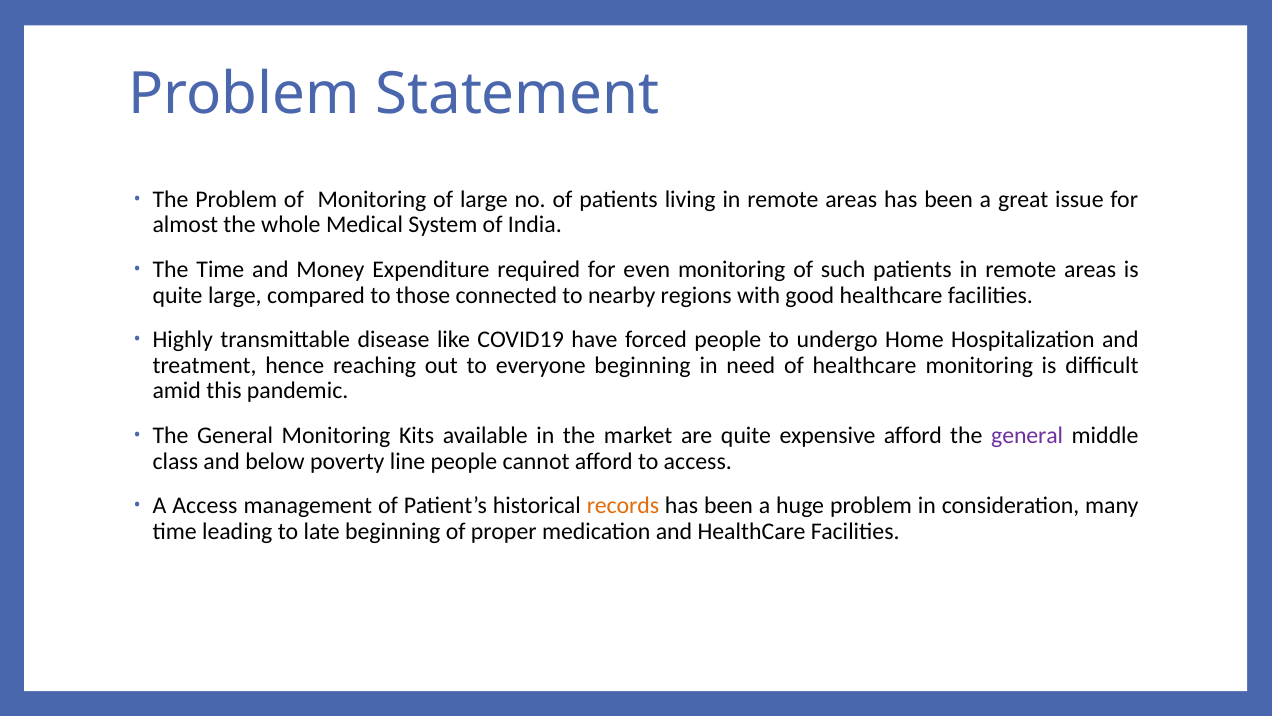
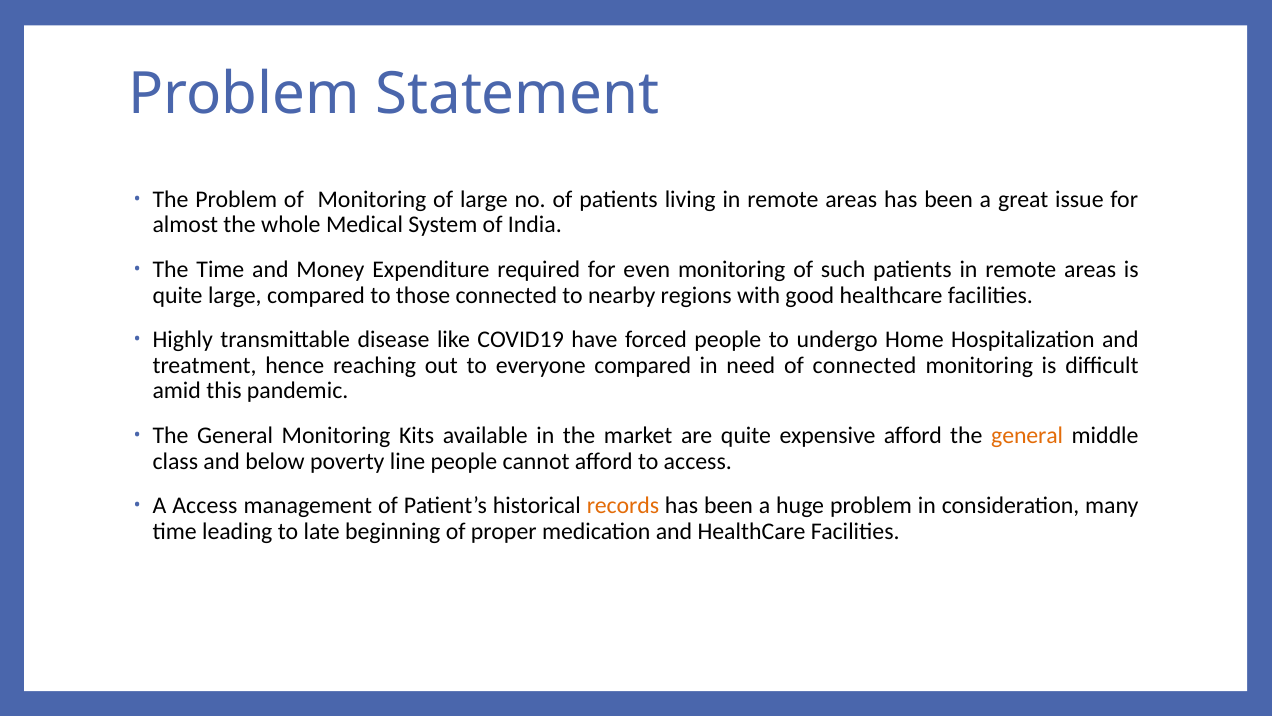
everyone beginning: beginning -> compared
of healthcare: healthcare -> connected
general at (1027, 435) colour: purple -> orange
